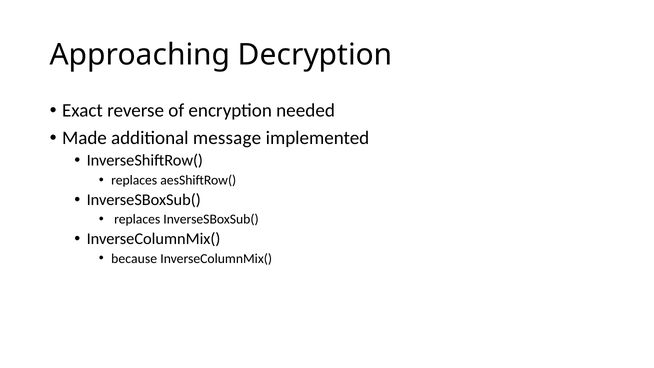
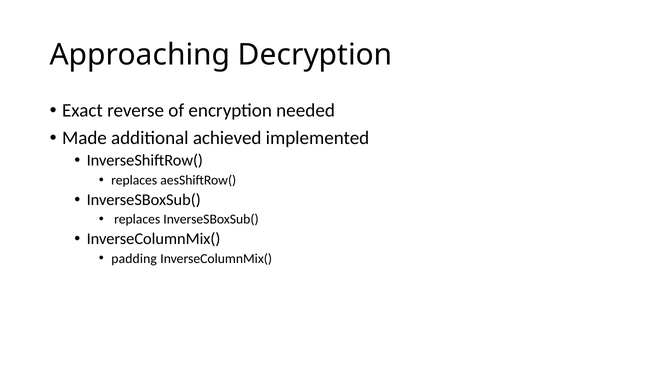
message: message -> achieved
because: because -> padding
